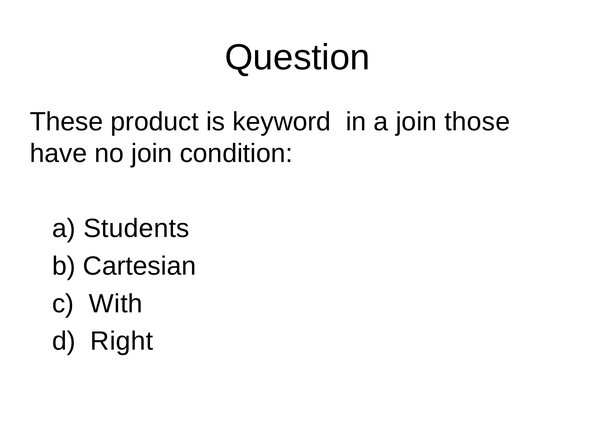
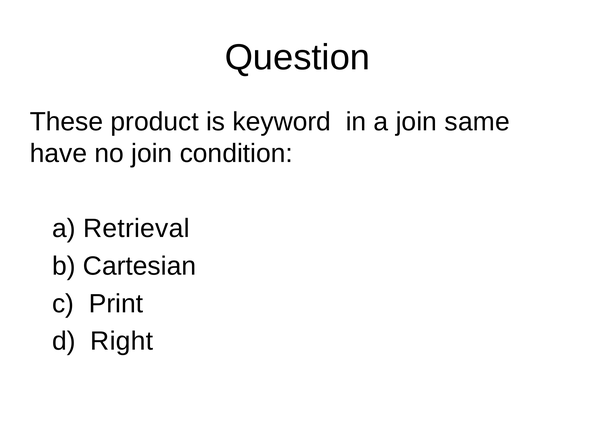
those: those -> same
Students: Students -> Retrieval
With: With -> Print
